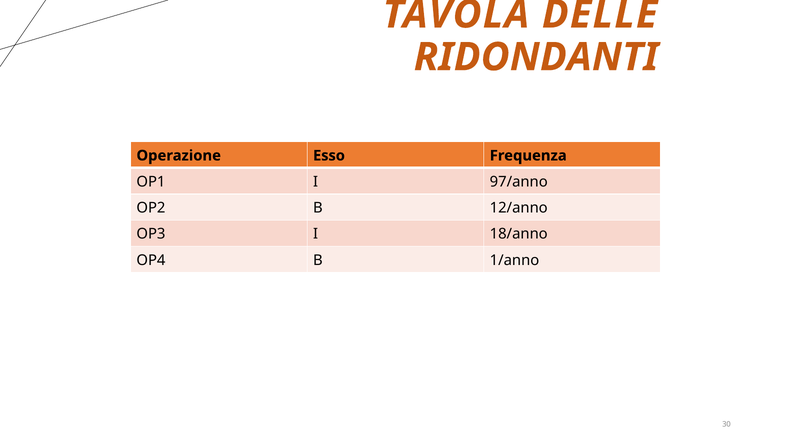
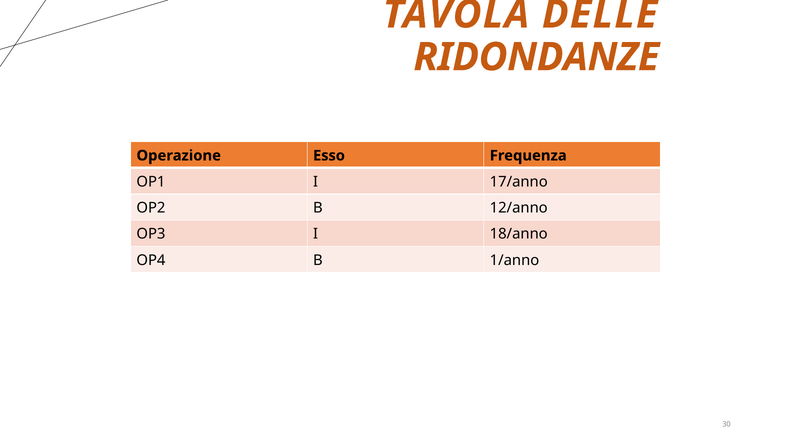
RIDONDANTI: RIDONDANTI -> RIDONDANZE
97/anno: 97/anno -> 17/anno
